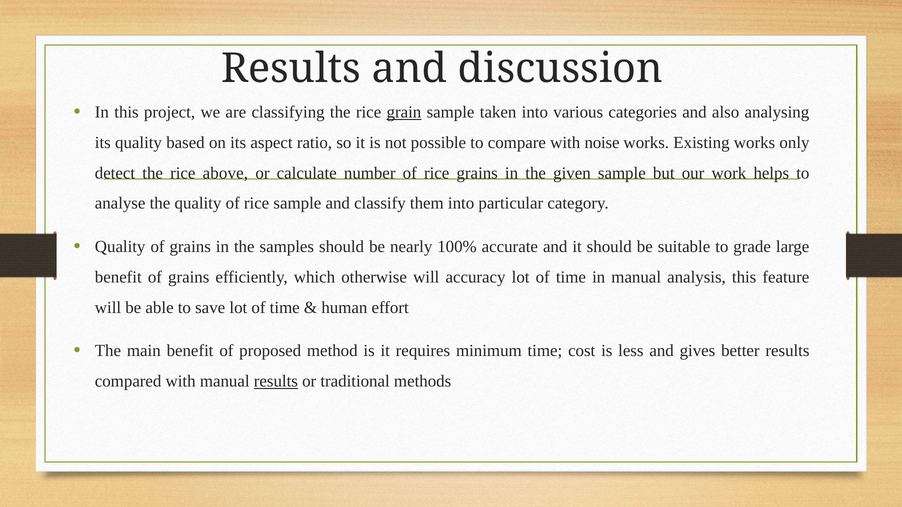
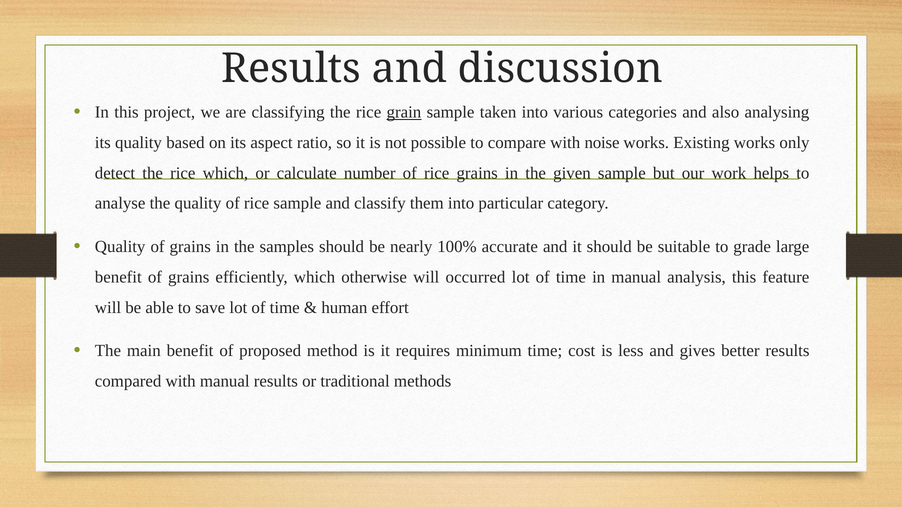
rice above: above -> which
accuracy: accuracy -> occurred
results at (276, 381) underline: present -> none
